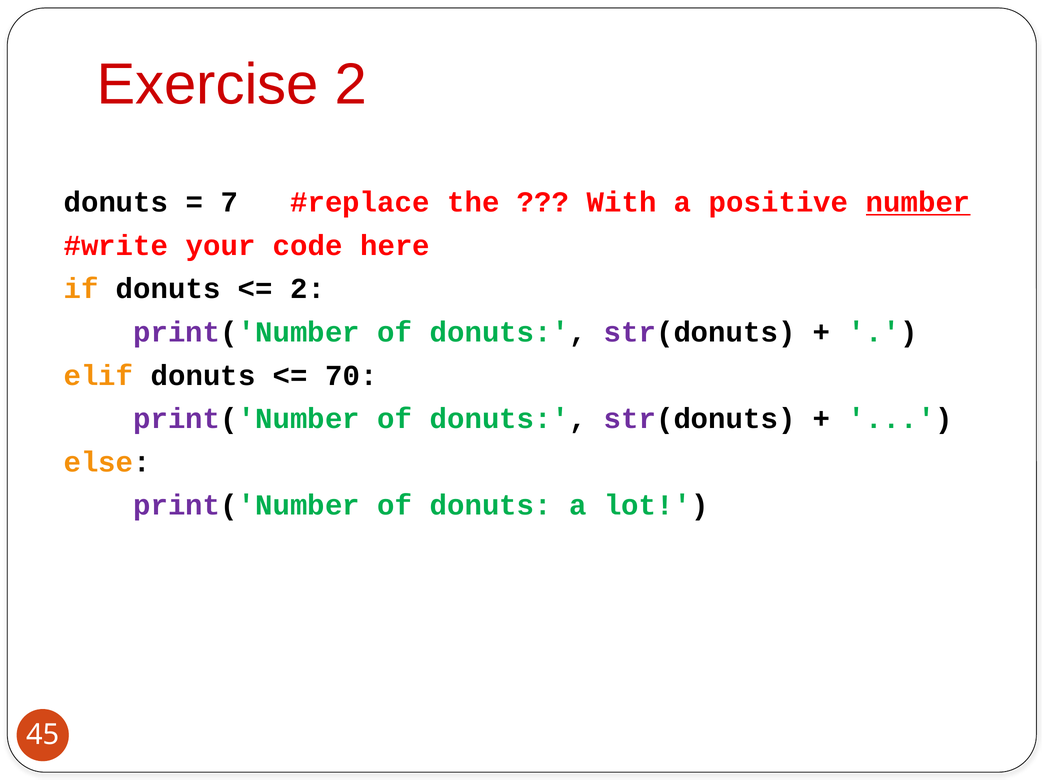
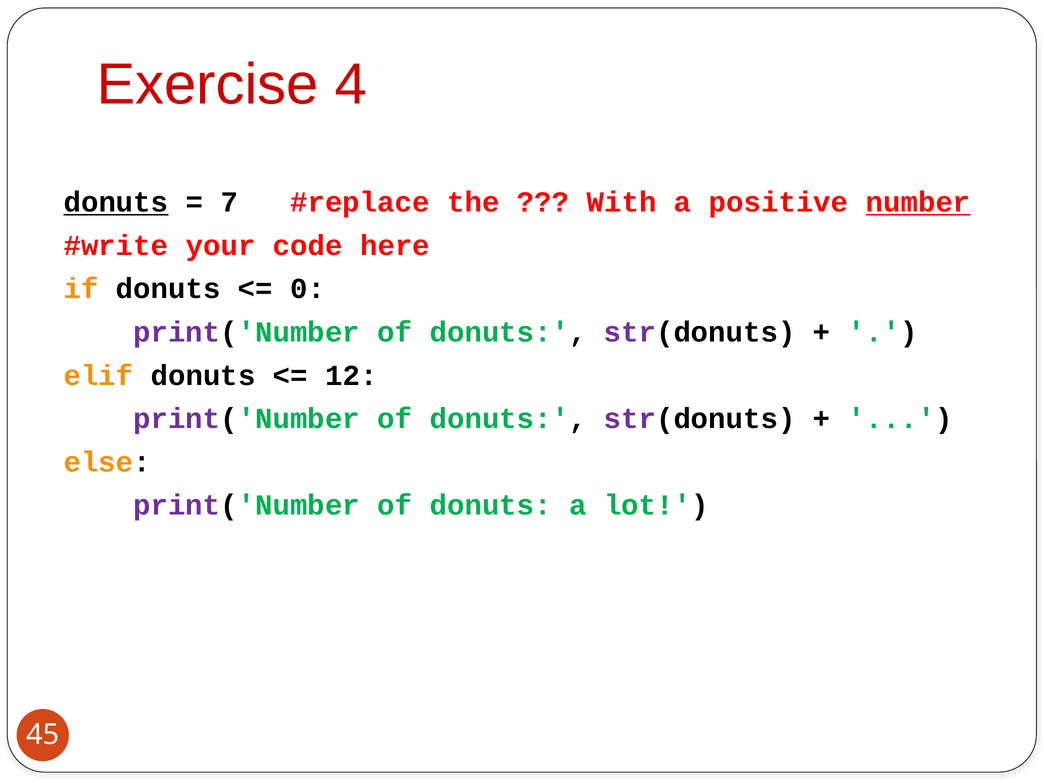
Exercise 2: 2 -> 4
donuts at (116, 202) underline: none -> present
2 at (308, 289): 2 -> 0
70: 70 -> 12
